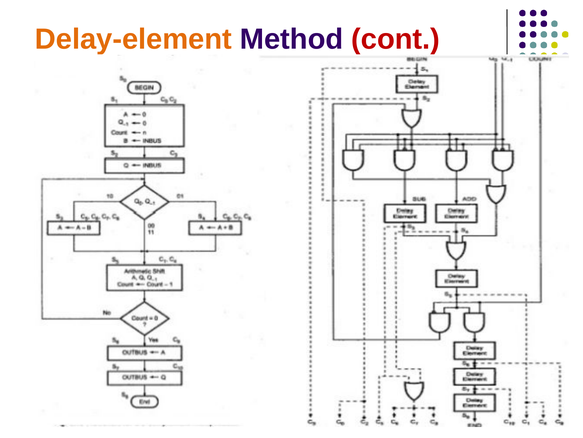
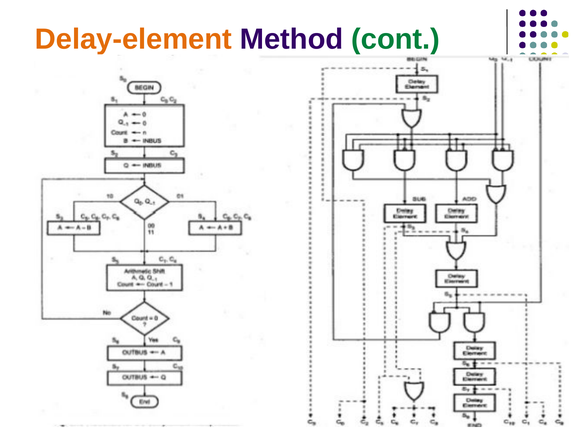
cont colour: red -> green
